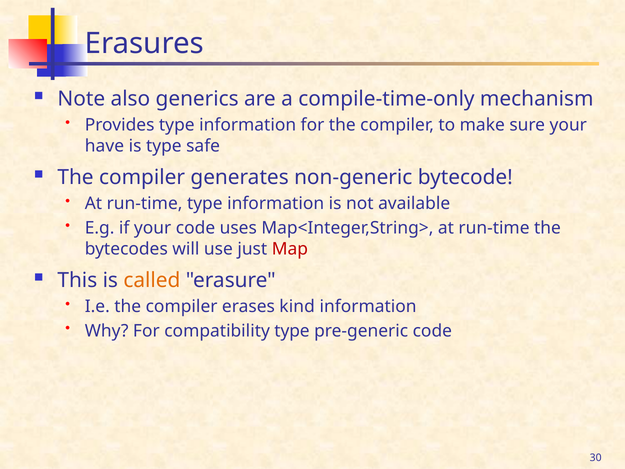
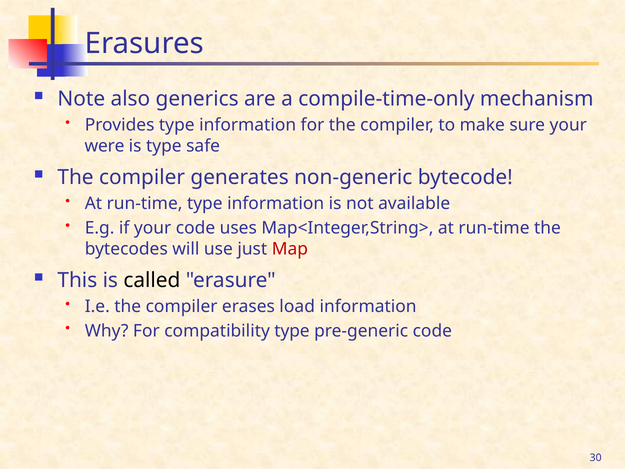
have: have -> were
called colour: orange -> black
kind: kind -> load
